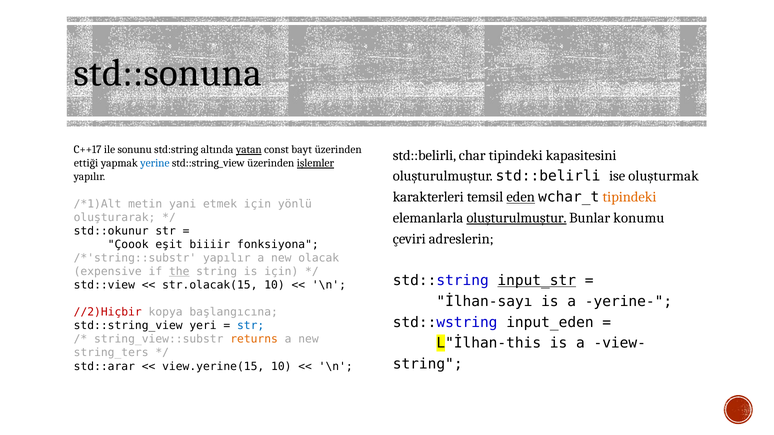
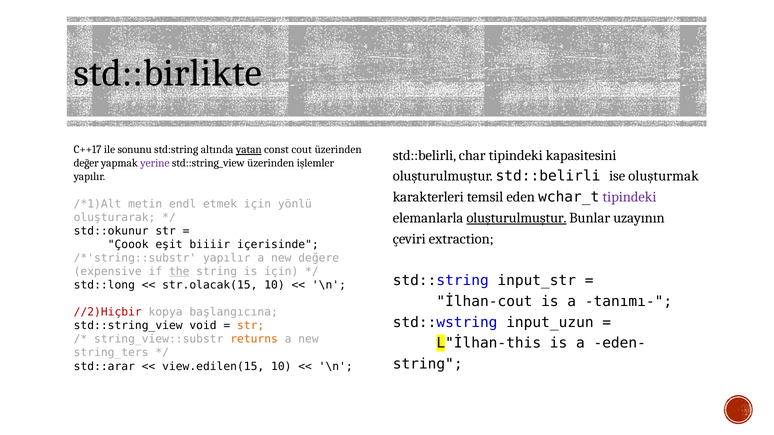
std::sonuna: std::sonuna -> std::birlikte
bayt: bayt -> cout
ettiği: ettiği -> değer
yerine colour: blue -> purple
işlemler underline: present -> none
eden underline: present -> none
tipindeki at (629, 197) colour: orange -> purple
yani: yani -> endl
konumu: konumu -> uzayının
adreslerin: adreslerin -> extraction
fonksiyona: fonksiyona -> içerisinde
olacak: olacak -> değere
input_str underline: present -> none
std::view: std::view -> std::long
İlhan-sayı: İlhan-sayı -> İlhan-cout
yerine-: yerine- -> tanımı-
input_eden: input_eden -> input_uzun
yeri: yeri -> void
str at (251, 326) colour: blue -> orange
view-: view- -> eden-
view.yerine(15: view.yerine(15 -> view.edilen(15
